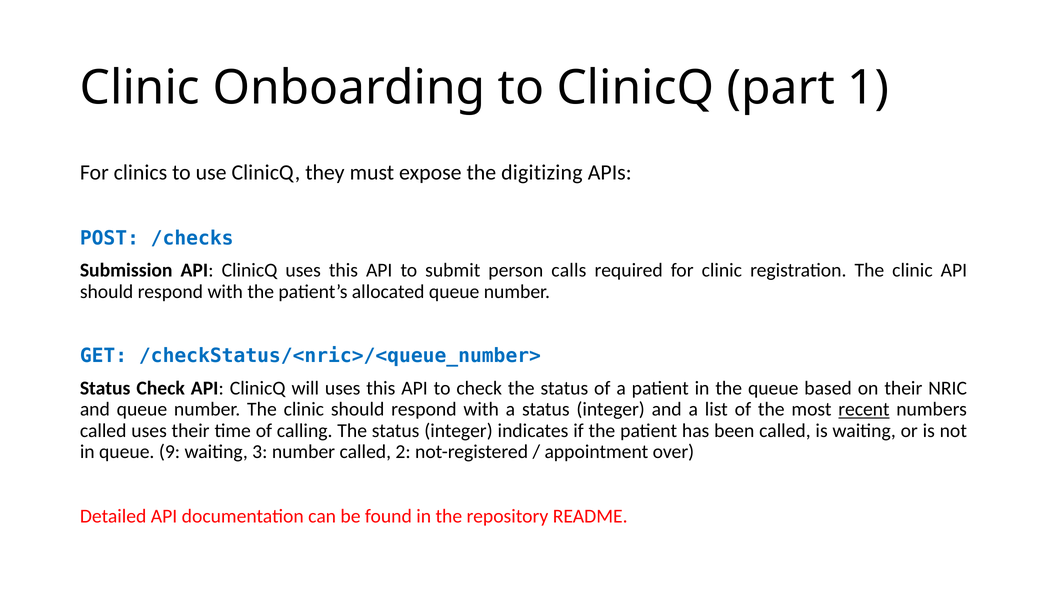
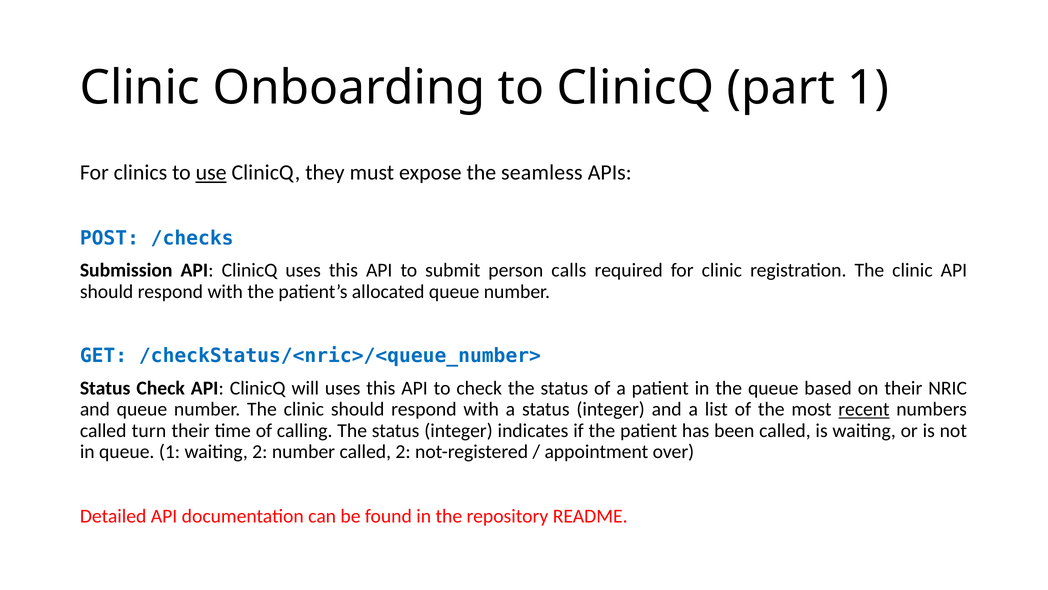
use underline: none -> present
digitizing: digitizing -> seamless
called uses: uses -> turn
queue 9: 9 -> 1
waiting 3: 3 -> 2
